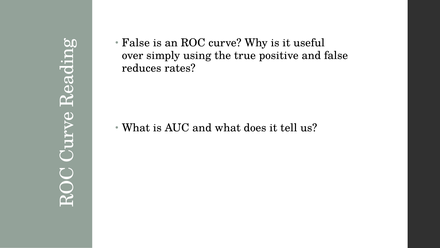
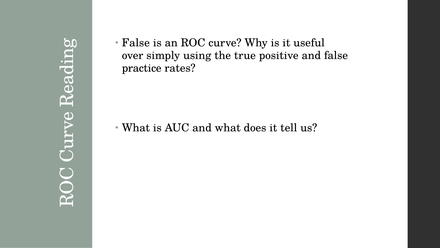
reduces: reduces -> practice
